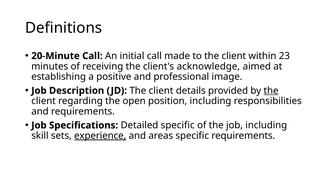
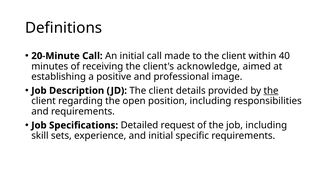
23: 23 -> 40
Detailed specific: specific -> request
experience underline: present -> none
and areas: areas -> initial
